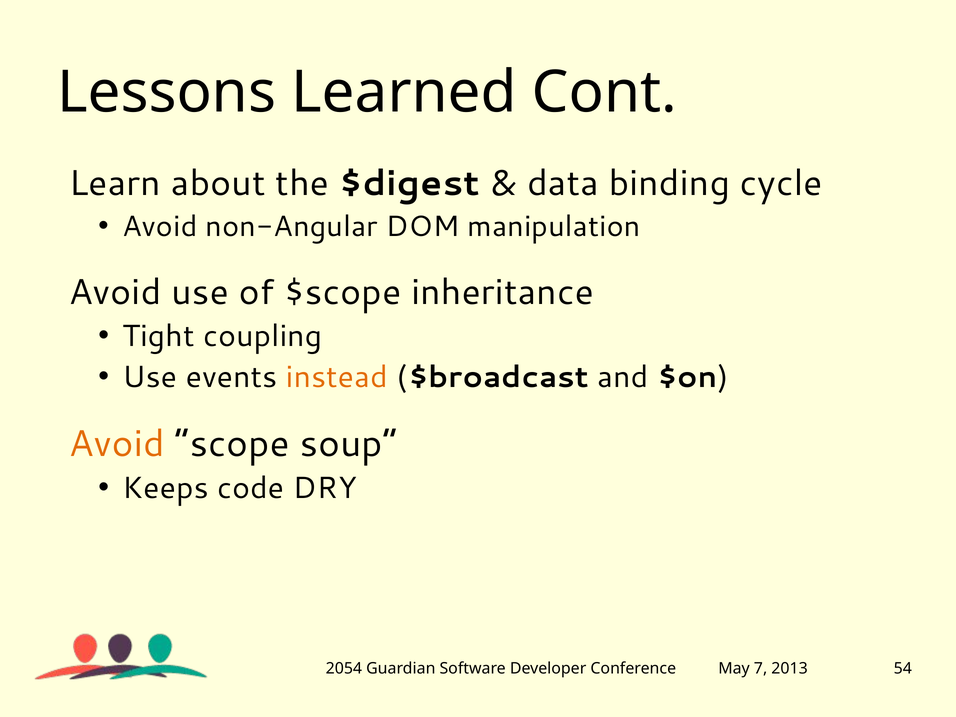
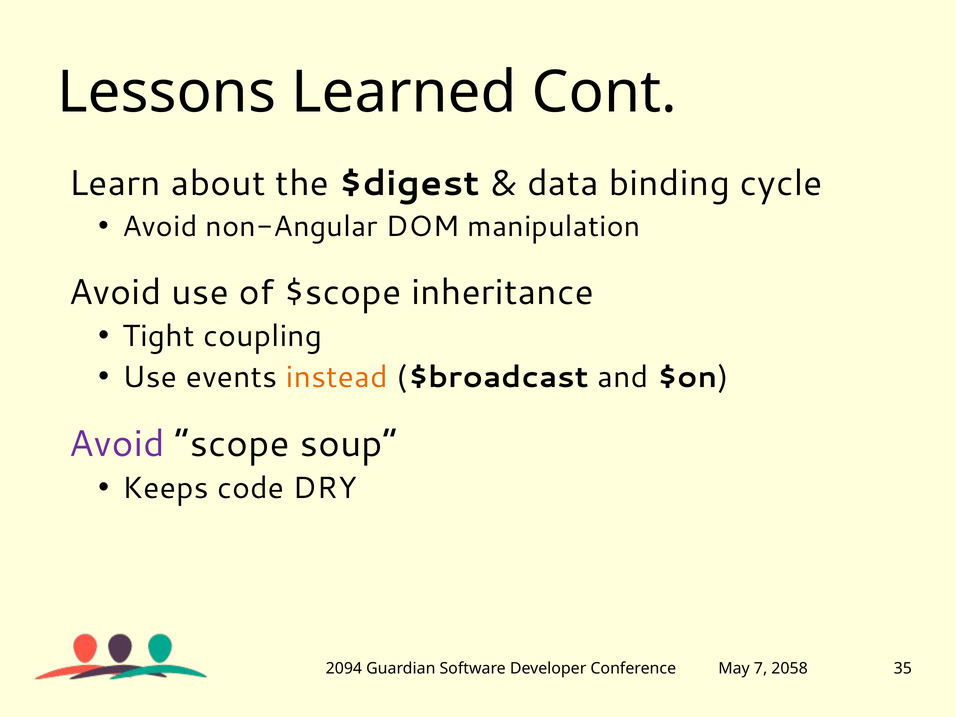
Avoid at (117, 444) colour: orange -> purple
2054: 2054 -> 2094
2013: 2013 -> 2058
54: 54 -> 35
